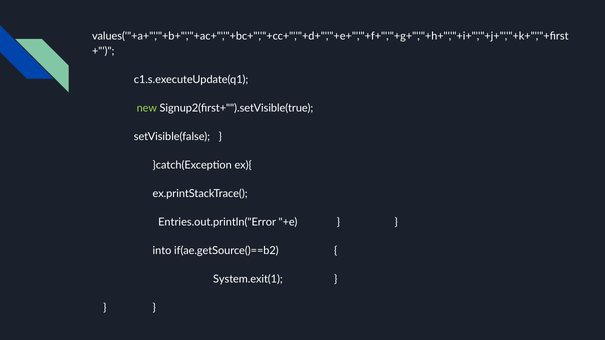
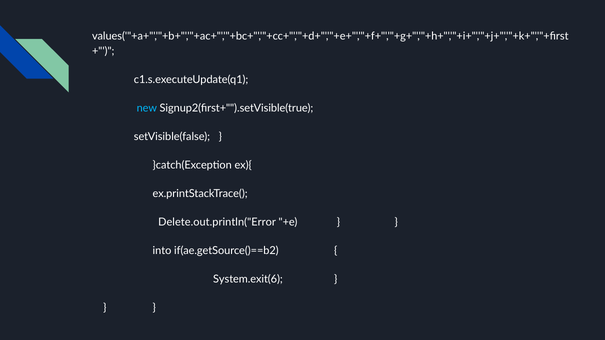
new colour: light green -> light blue
Entries.out.println("Error: Entries.out.println("Error -> Delete.out.println("Error
System.exit(1: System.exit(1 -> System.exit(6
